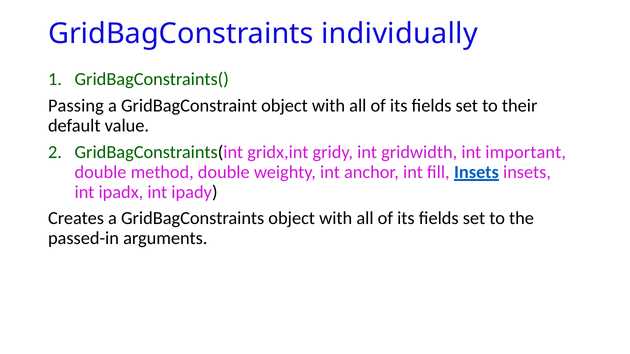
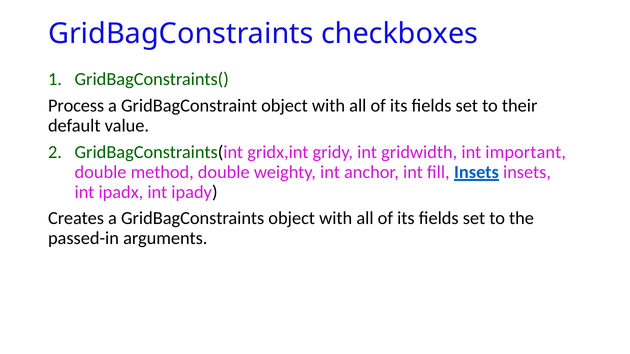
individually: individually -> checkboxes
Passing: Passing -> Process
